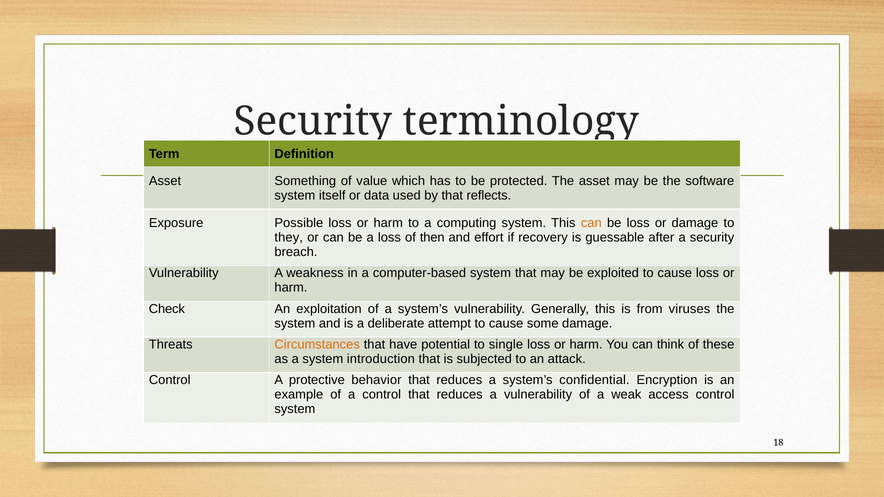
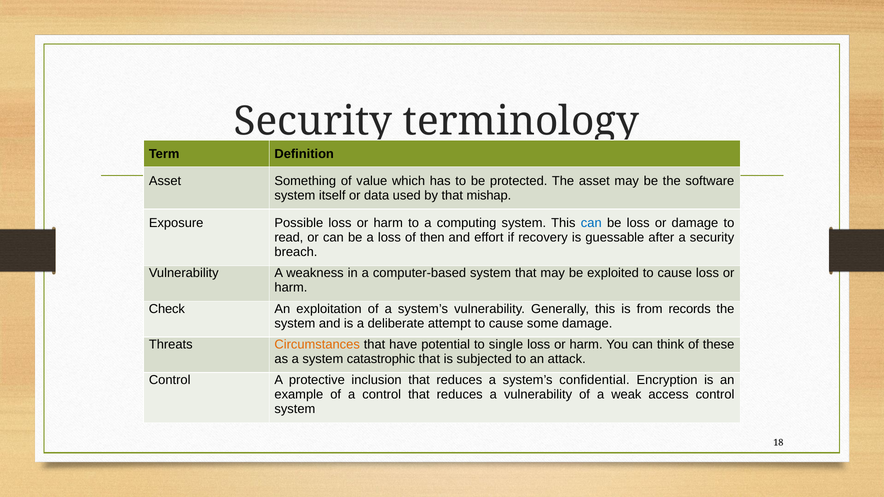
reflects: reflects -> mishap
can at (591, 223) colour: orange -> blue
they: they -> read
viruses: viruses -> records
introduction: introduction -> catastrophic
behavior: behavior -> inclusion
